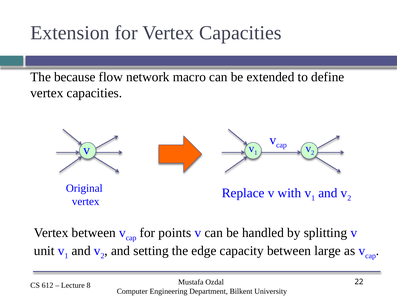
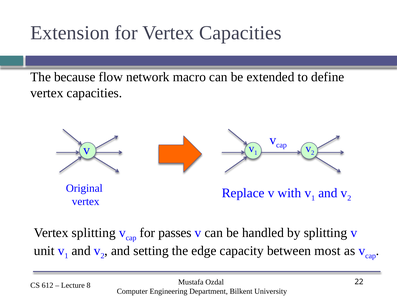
Vertex between: between -> splitting
points: points -> passes
large: large -> most
